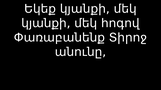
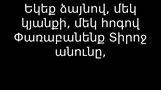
Եկեք կյանքի: կյանքի -> ձայնով
